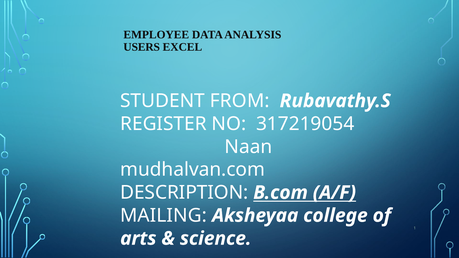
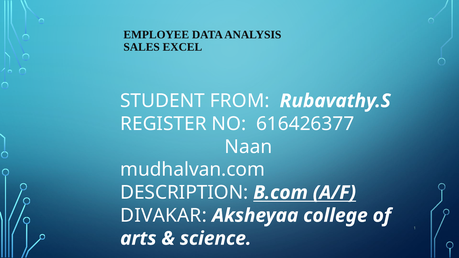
USERS: USERS -> SALES
317219054: 317219054 -> 616426377
MAILING: MAILING -> DIVAKAR
